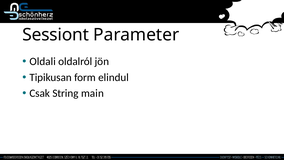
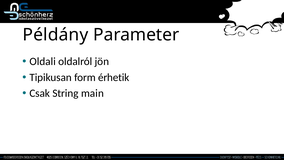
Sessiont: Sessiont -> Példány
elindul: elindul -> érhetik
